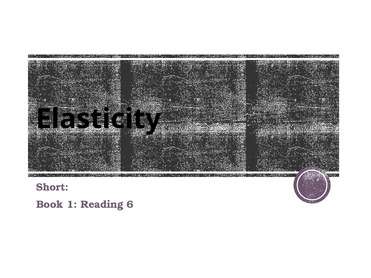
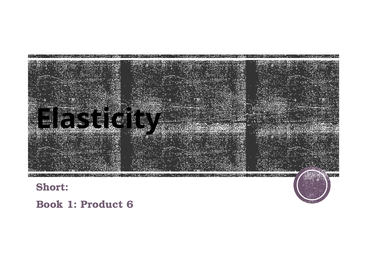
Reading: Reading -> Product
